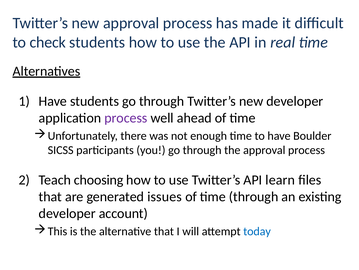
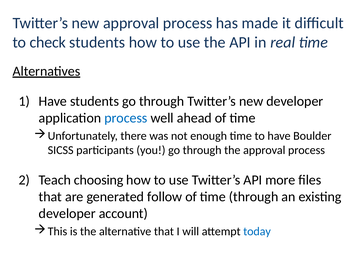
process at (126, 118) colour: purple -> blue
learn: learn -> more
issues: issues -> follow
